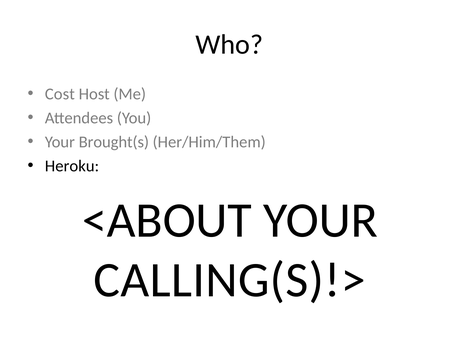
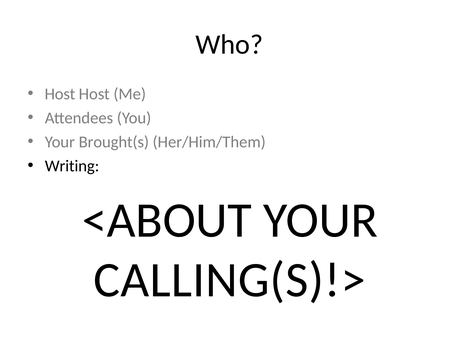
Cost at (60, 94): Cost -> Host
Heroku: Heroku -> Writing
